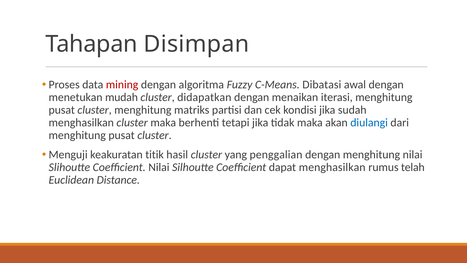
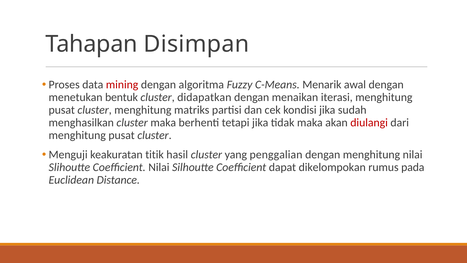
Dibatasi: Dibatasi -> Menarik
mudah: mudah -> bentuk
diulangi colour: blue -> red
dapat menghasilkan: menghasilkan -> dikelompokan
telah: telah -> pada
